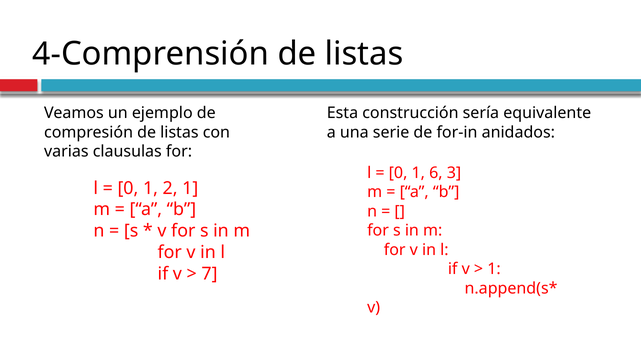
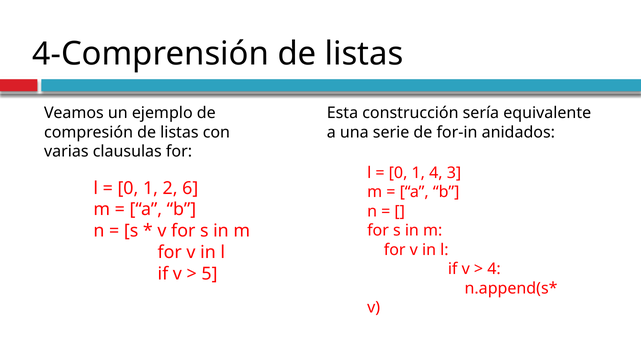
1 6: 6 -> 4
2 1: 1 -> 6
1 at (494, 269): 1 -> 4
7: 7 -> 5
